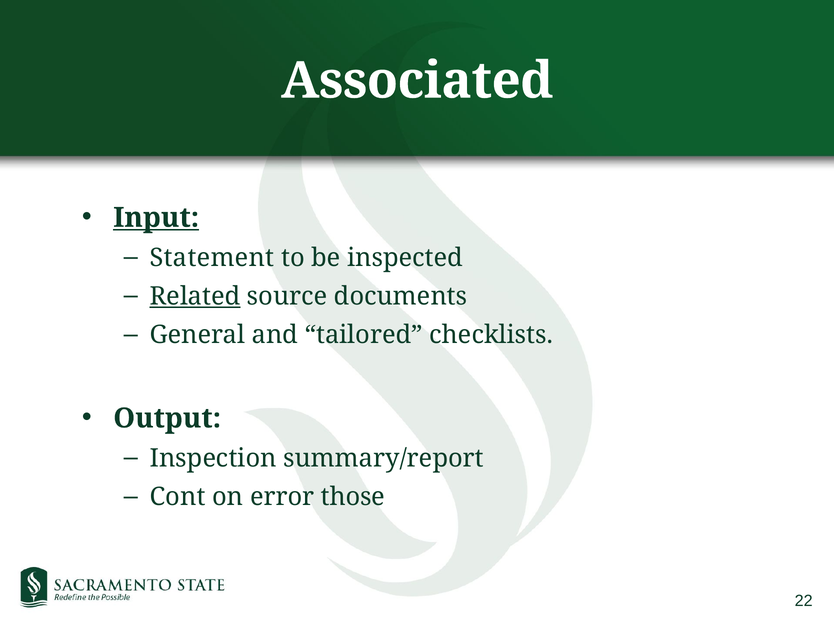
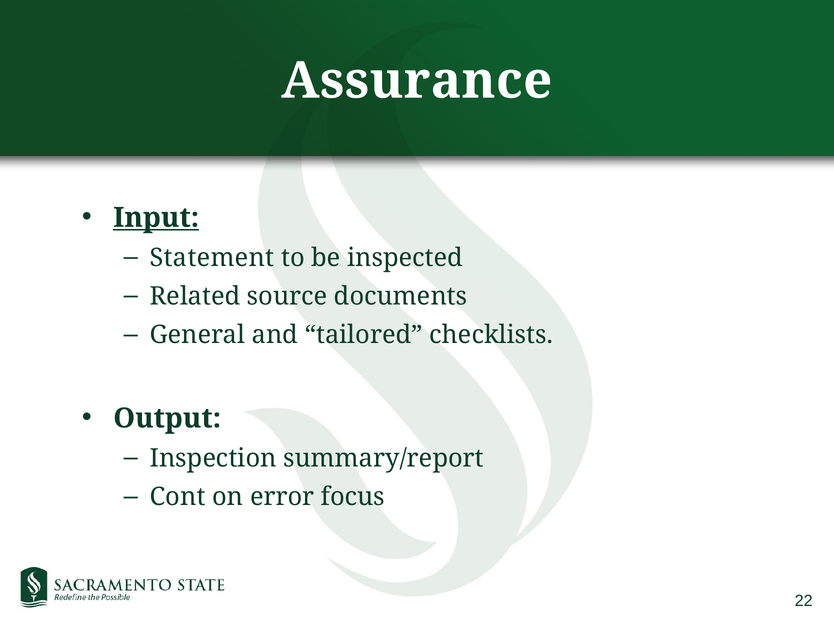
Associated: Associated -> Assurance
Related underline: present -> none
those: those -> focus
